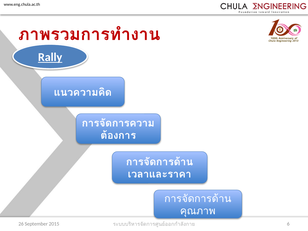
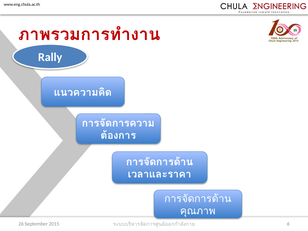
Rally underline: present -> none
